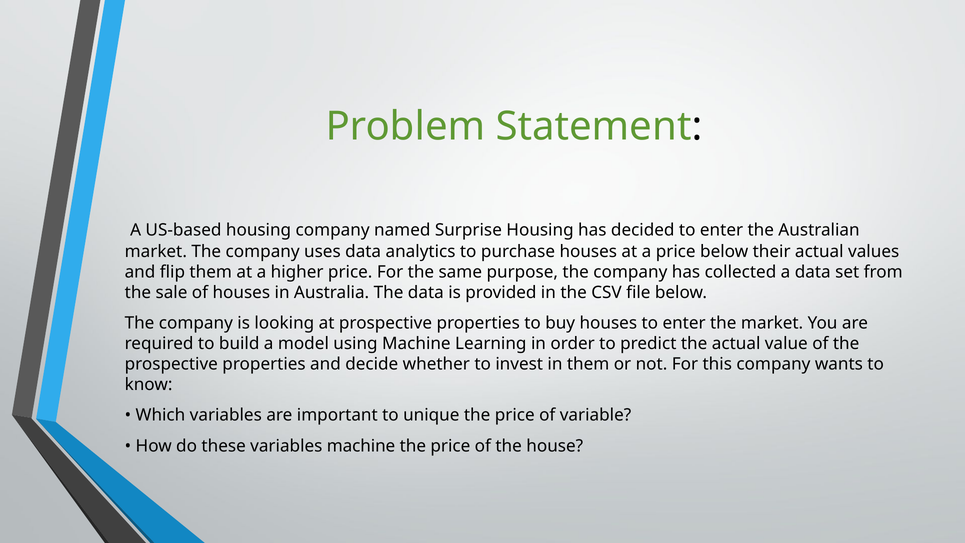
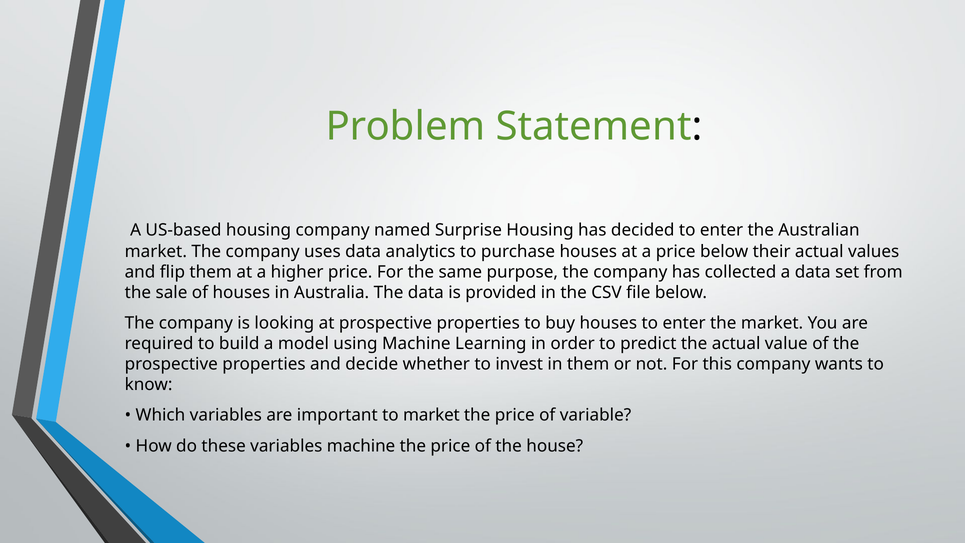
to unique: unique -> market
